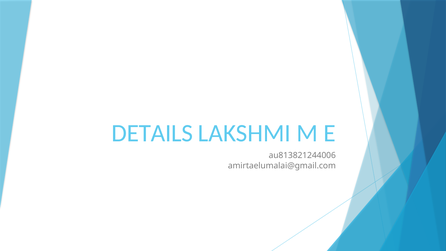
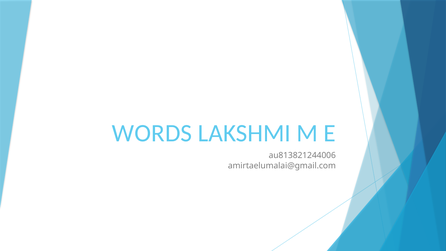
DETAILS: DETAILS -> WORDS
